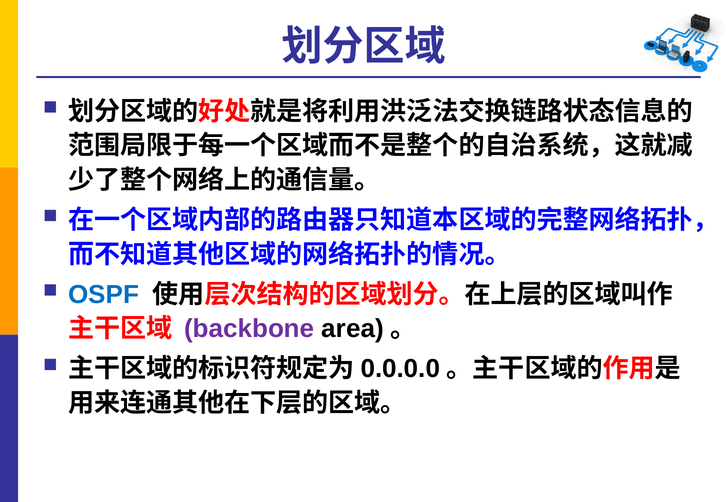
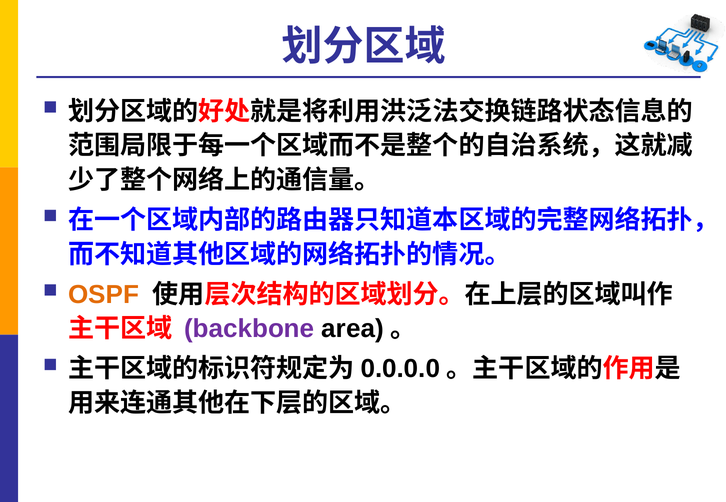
OSPF colour: blue -> orange
